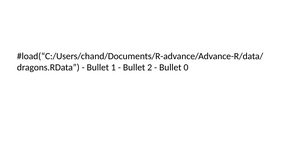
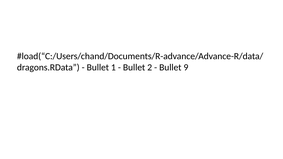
0: 0 -> 9
